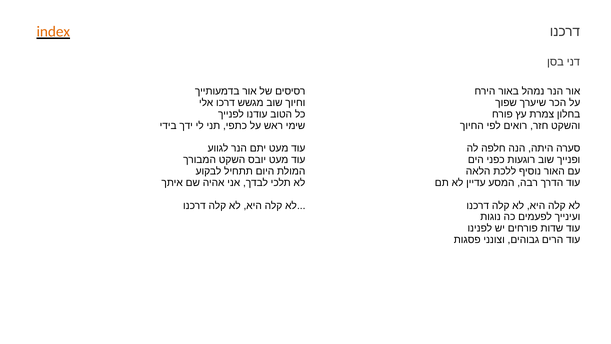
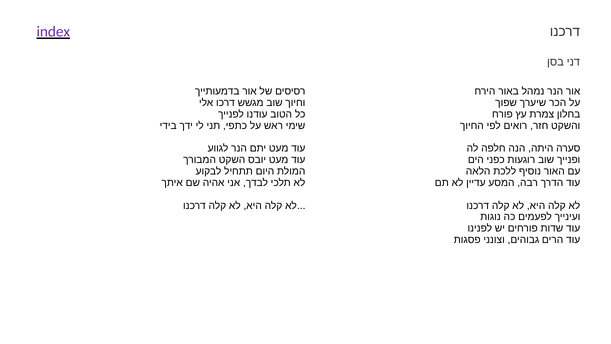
index colour: orange -> purple
